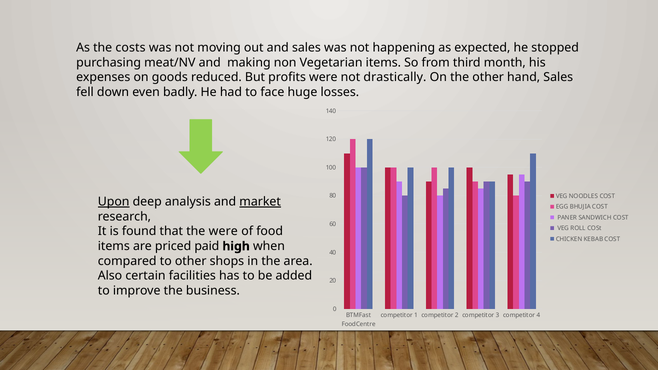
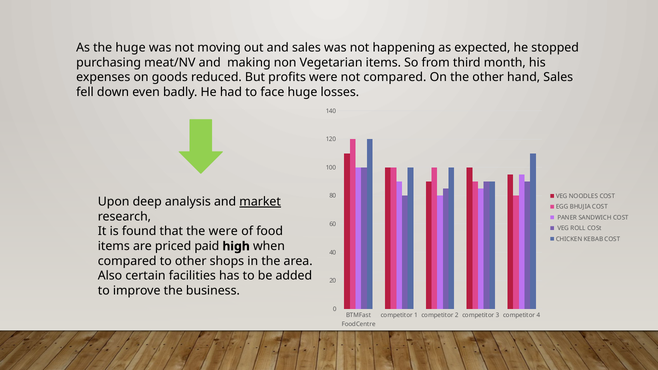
the costs: costs -> huge
not drastically: drastically -> compared
Upon underline: present -> none
